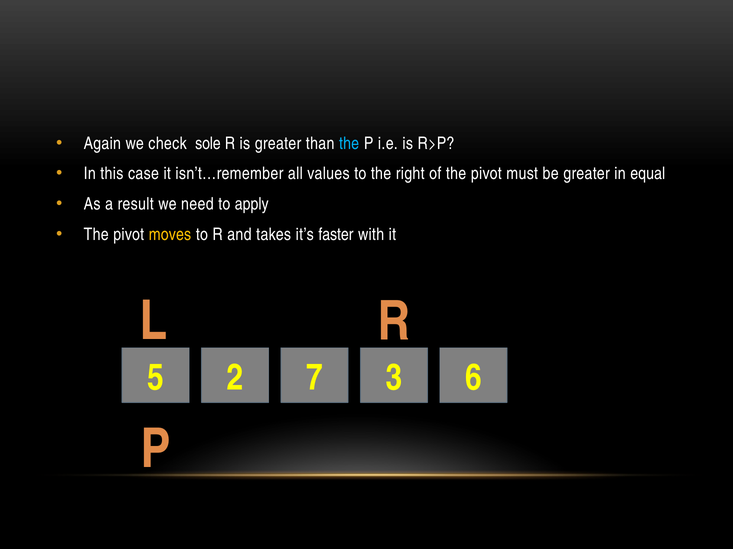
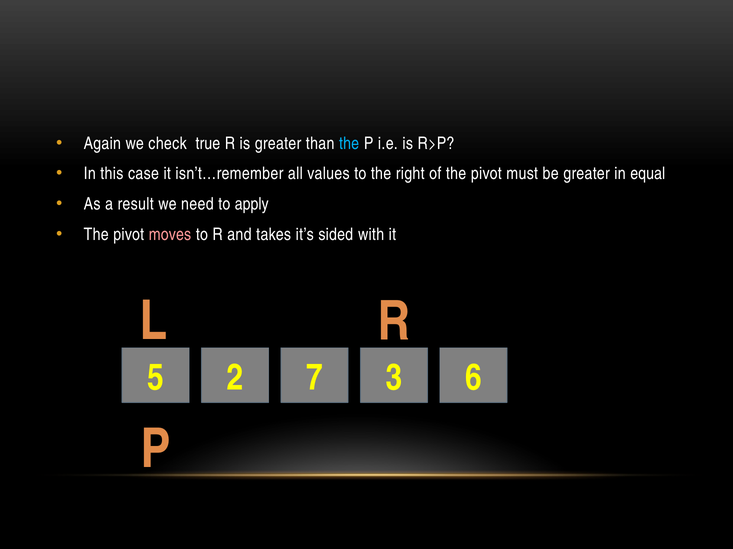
sole: sole -> true
moves colour: yellow -> pink
faster: faster -> sided
